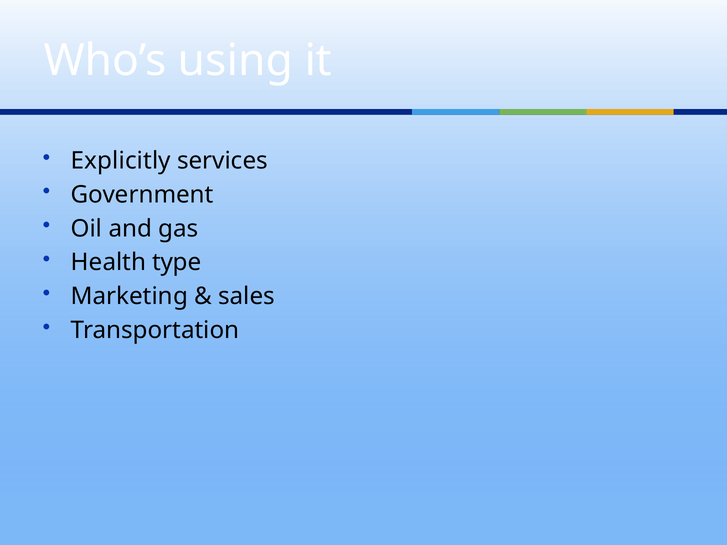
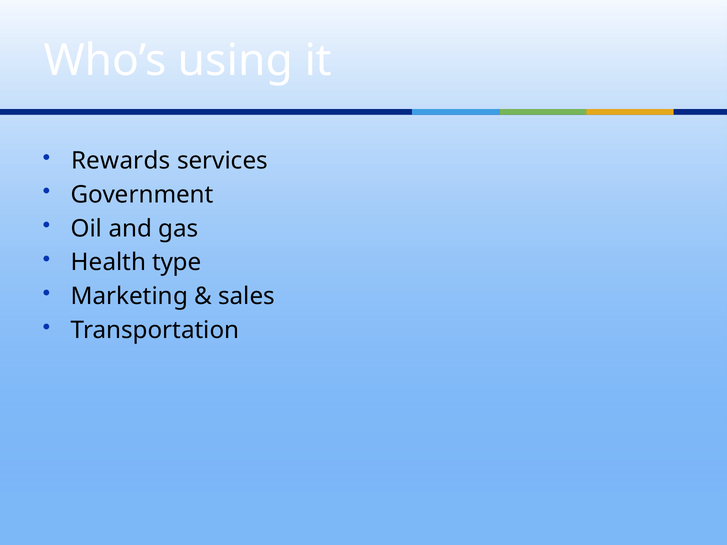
Explicitly: Explicitly -> Rewards
